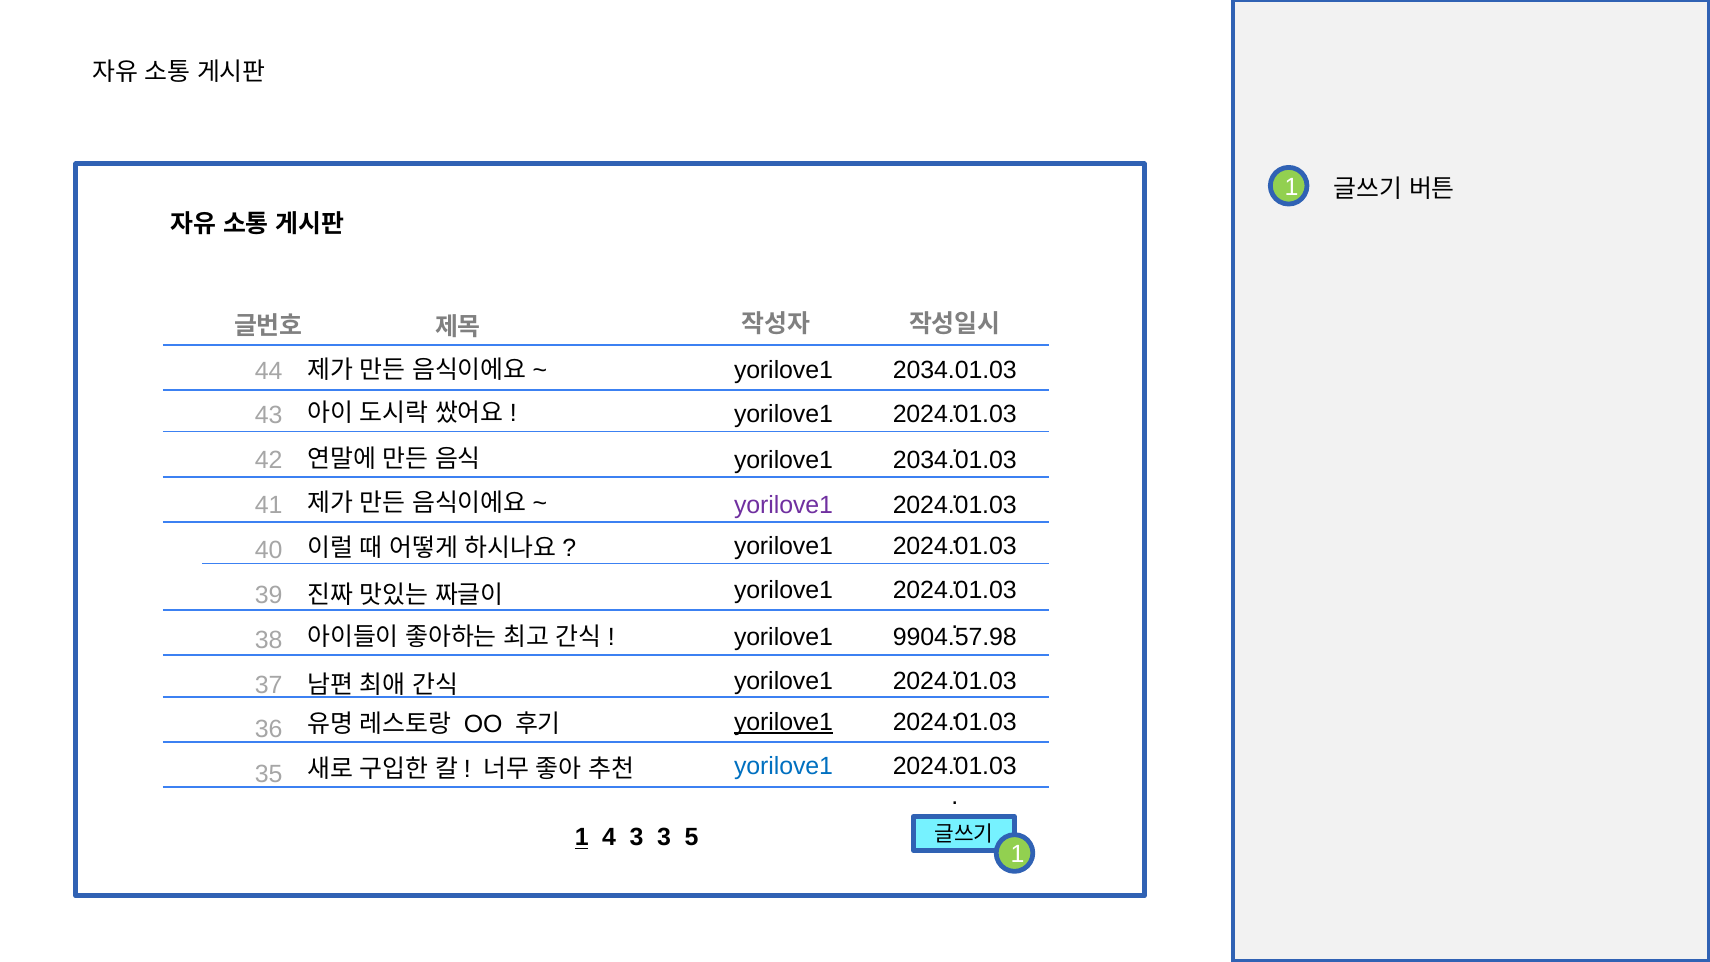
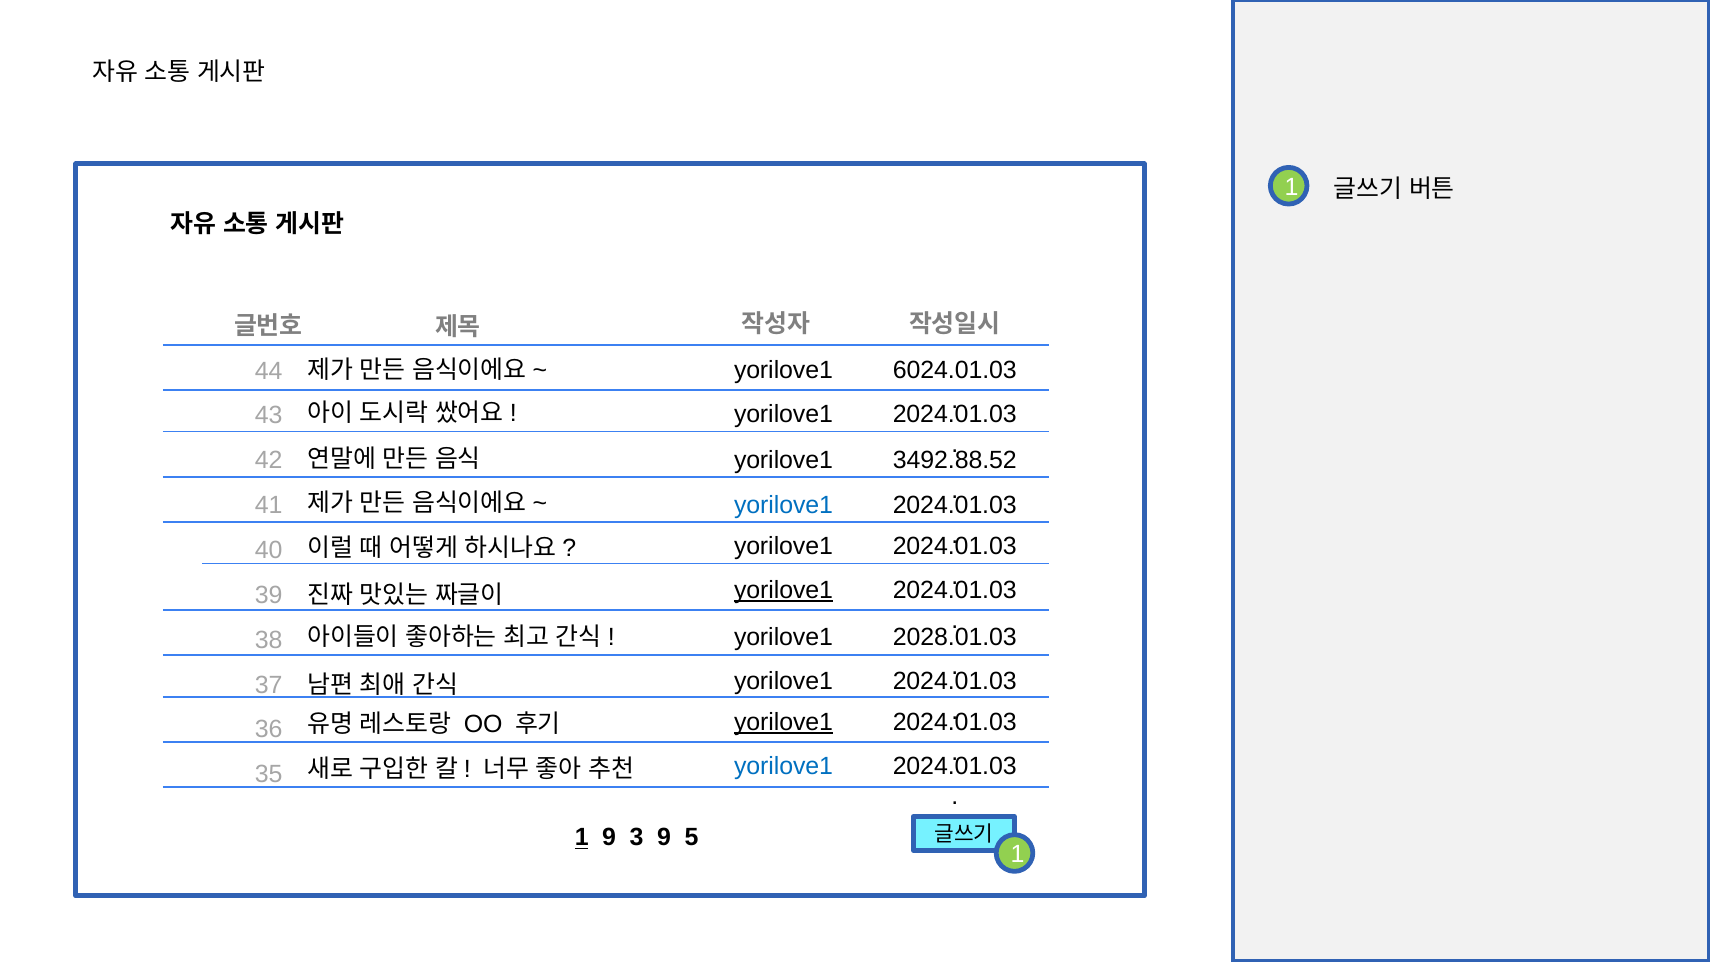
2034.01.03 at (955, 370): 2034.01.03 -> 6024.01.03
2034.01.03 at (955, 461): 2034.01.03 -> 3492.88.52
yorilove1 at (784, 505) colour: purple -> blue
yorilove1 at (784, 590) underline: none -> present
9904.57.98: 9904.57.98 -> 2028.01.03
1 4: 4 -> 9
3 3: 3 -> 9
